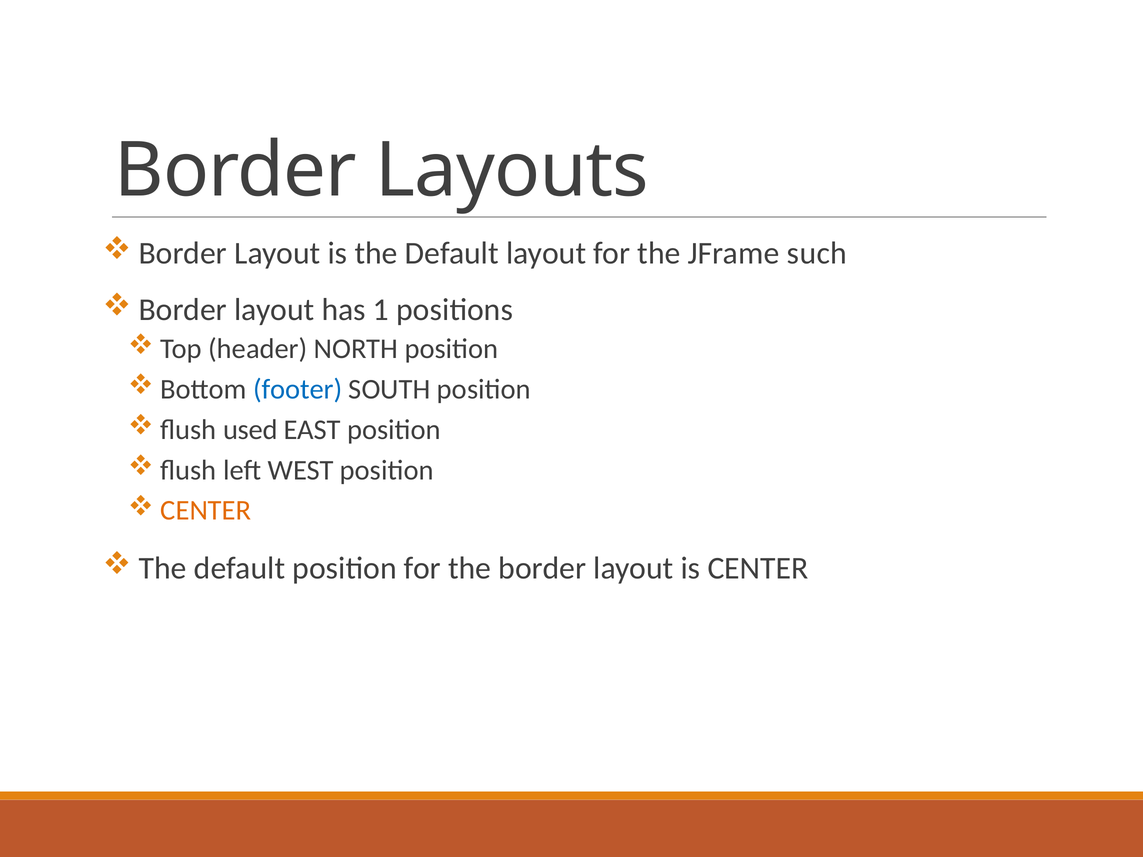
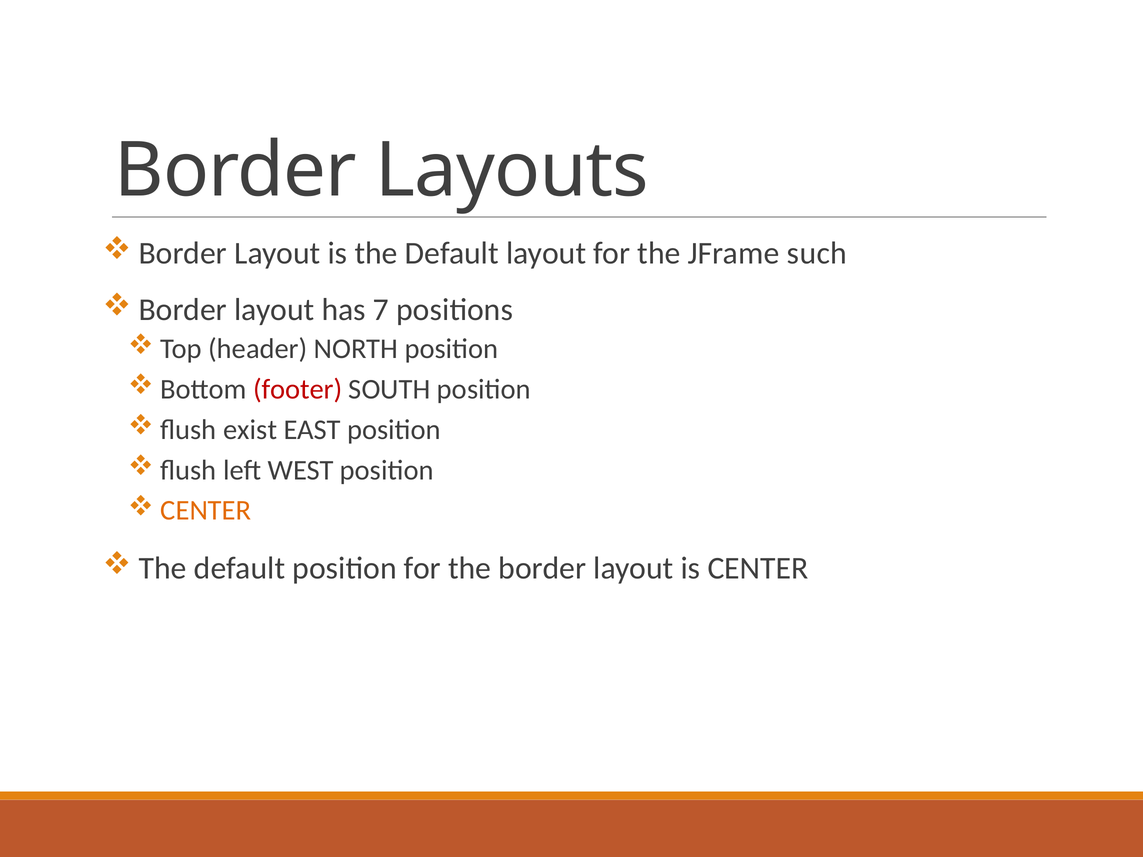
1: 1 -> 7
footer colour: blue -> red
used: used -> exist
